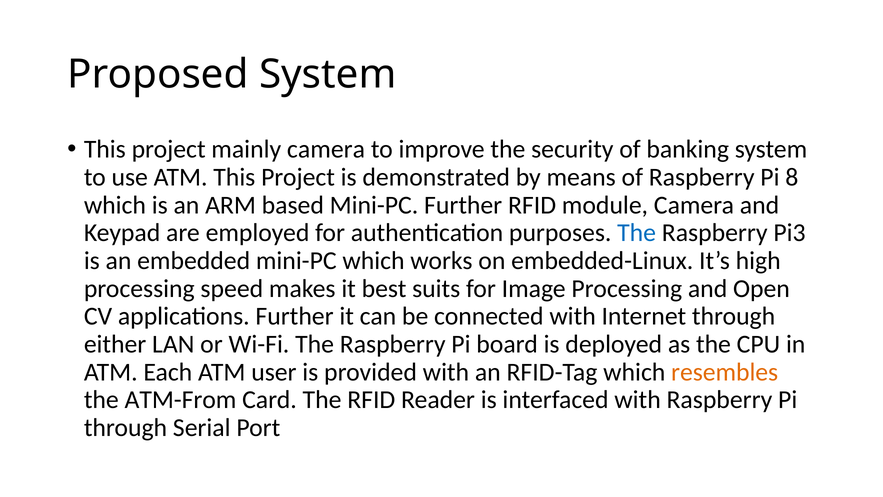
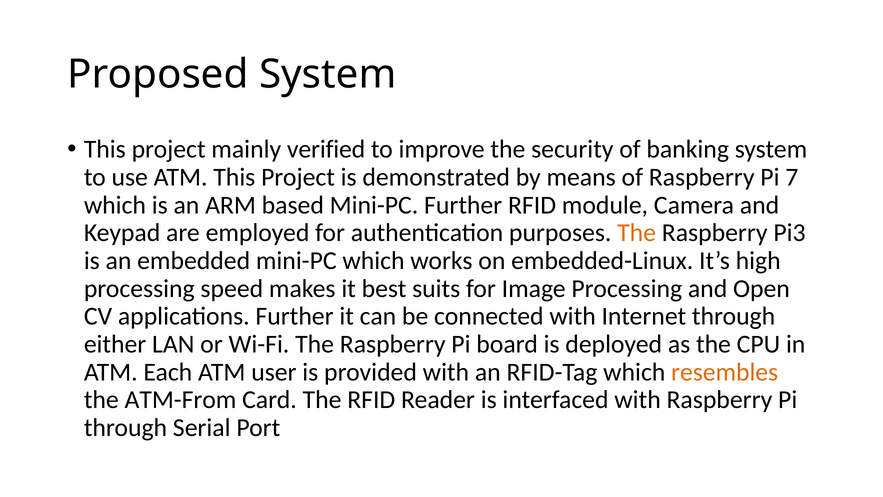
mainly camera: camera -> verified
8: 8 -> 7
The at (637, 233) colour: blue -> orange
